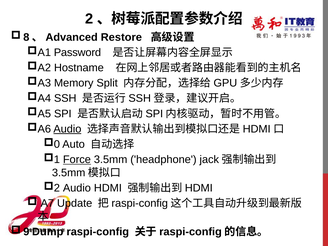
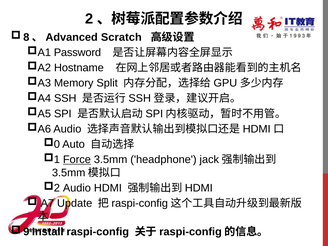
Restore: Restore -> Scratch
Audio at (67, 129) underline: present -> none
Dump: Dump -> Install
